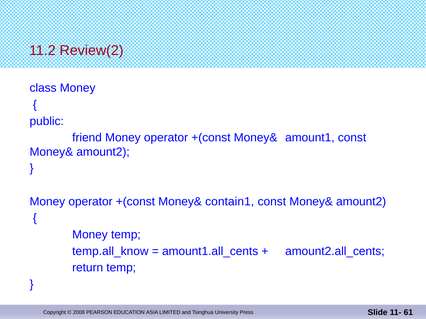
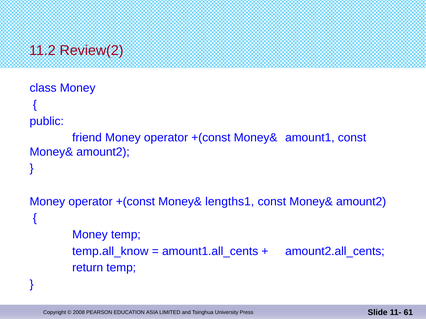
contain1: contain1 -> lengths1
